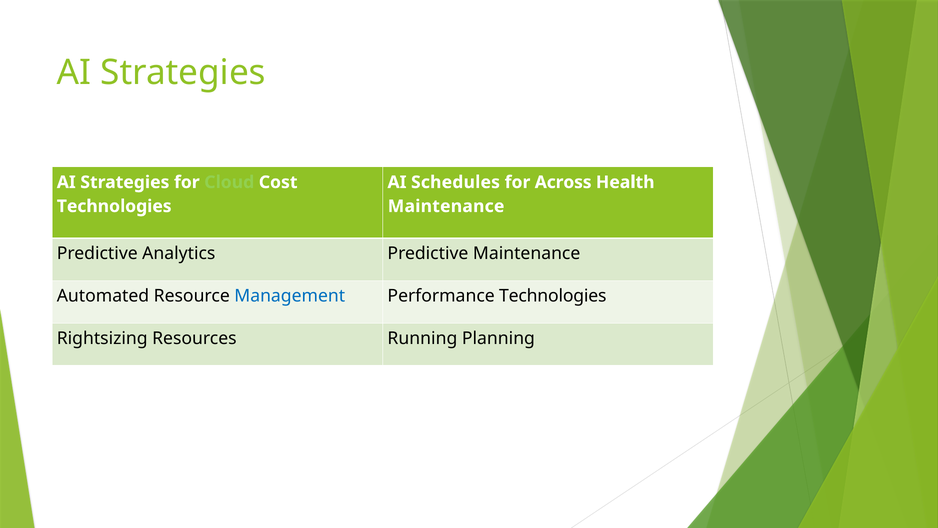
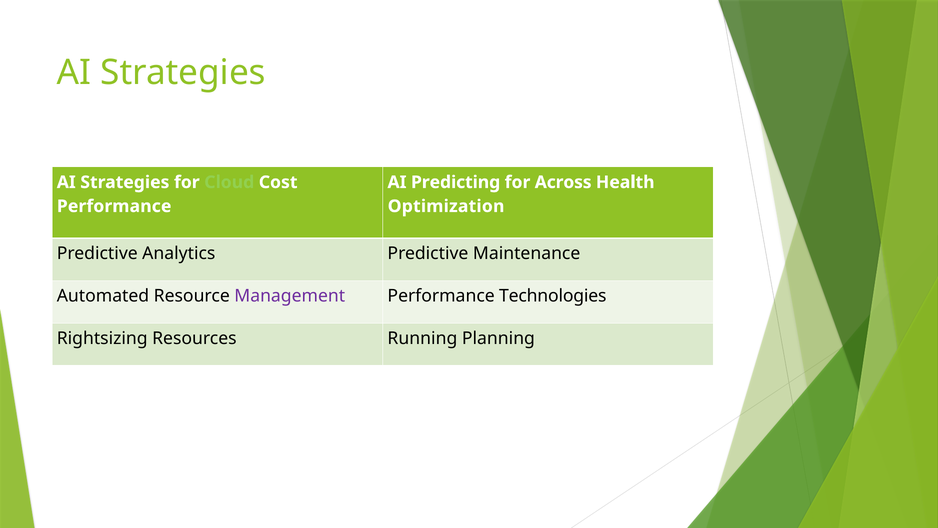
Schedules: Schedules -> Predicting
Technologies at (114, 206): Technologies -> Performance
Maintenance at (446, 206): Maintenance -> Optimization
Management colour: blue -> purple
